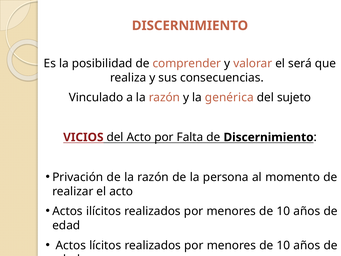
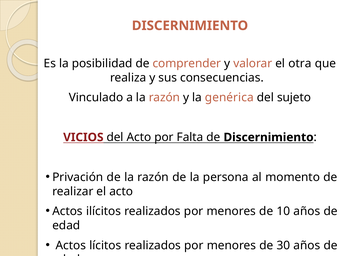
será: será -> otra
10 at (283, 245): 10 -> 30
